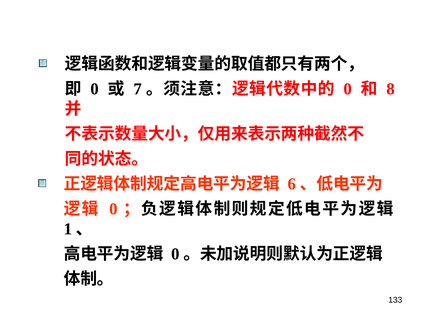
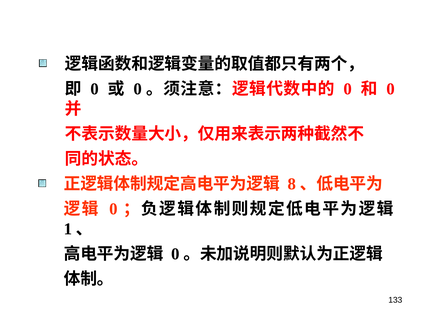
7 at (138, 89): 7 -> 0
8 at (391, 89): 8 -> 0
6: 6 -> 8
